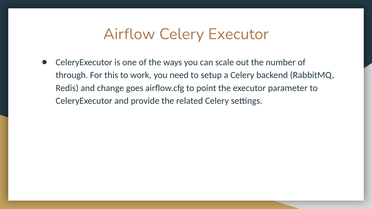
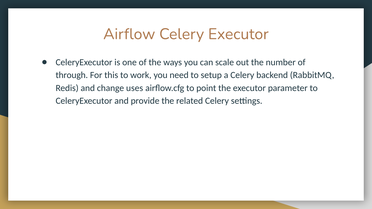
goes: goes -> uses
